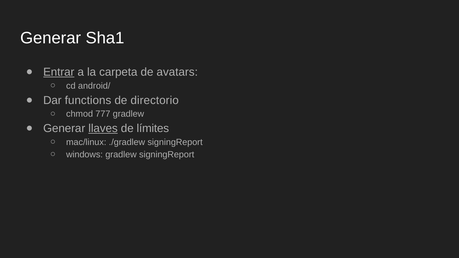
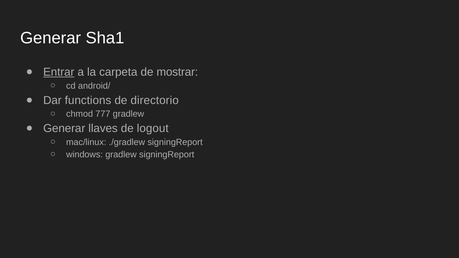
avatars: avatars -> mostrar
llaves underline: present -> none
límites: límites -> logout
